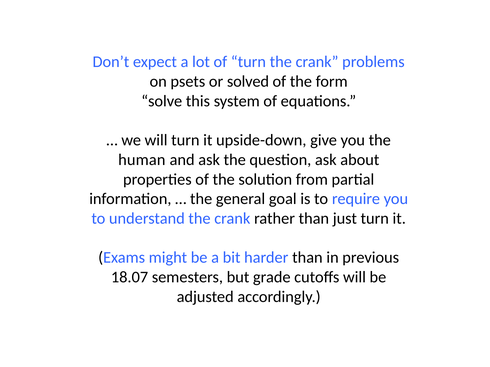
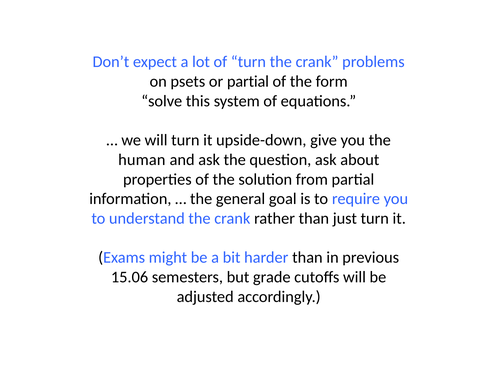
or solved: solved -> partial
18.07: 18.07 -> 15.06
